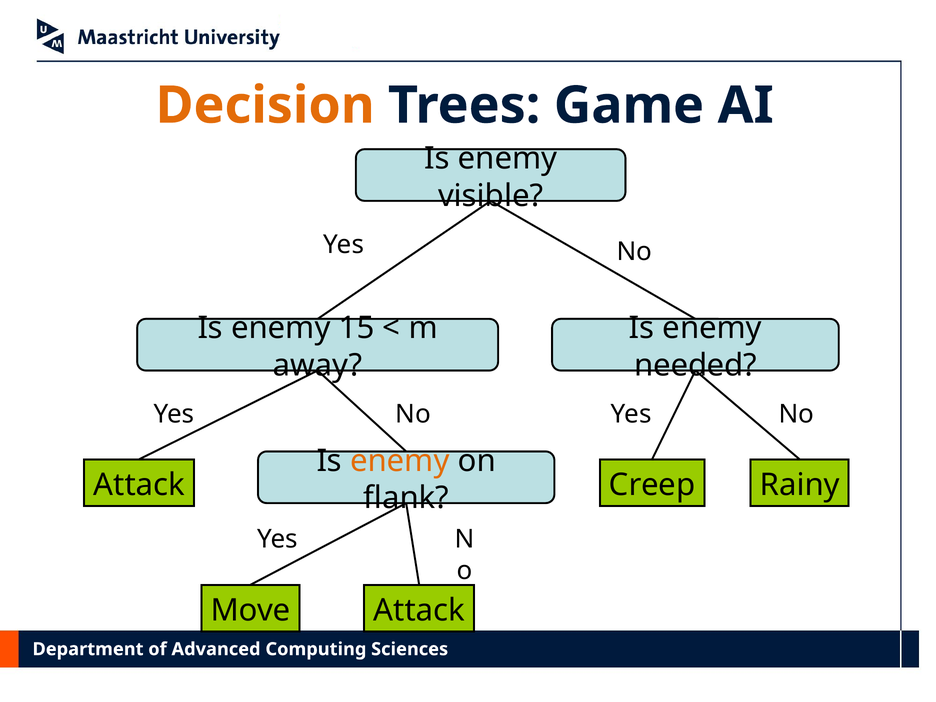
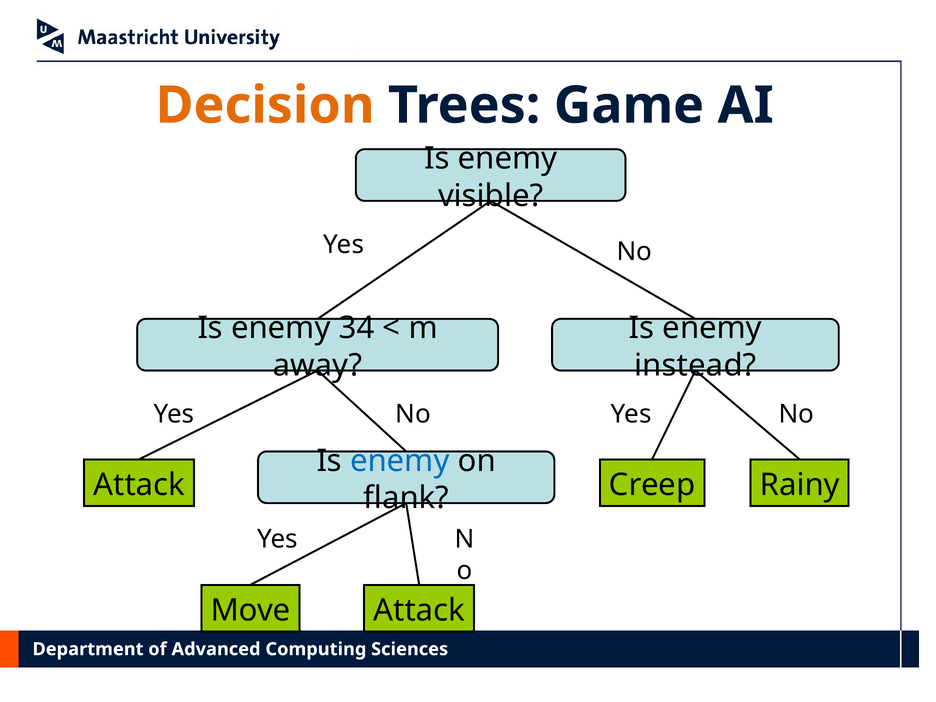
15: 15 -> 34
needed: needed -> instead
enemy at (400, 461) colour: orange -> blue
